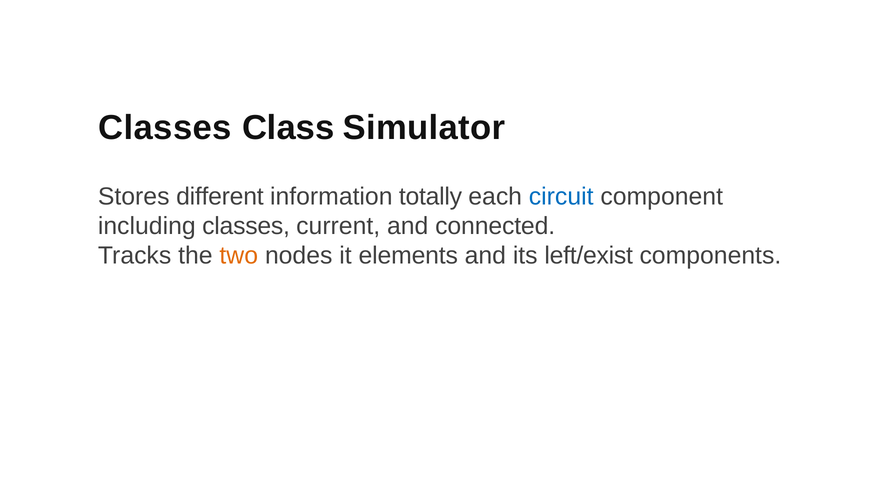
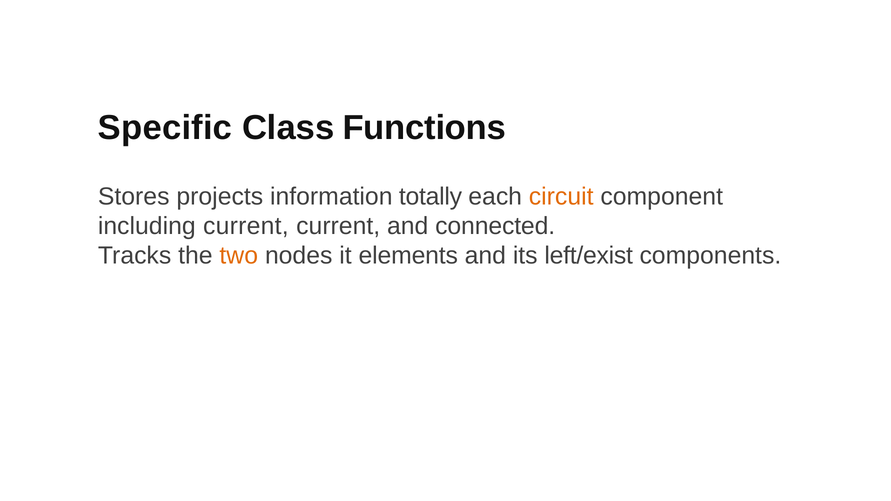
Classes at (165, 128): Classes -> Specific
Simulator: Simulator -> Functions
different: different -> projects
circuit colour: blue -> orange
including classes: classes -> current
